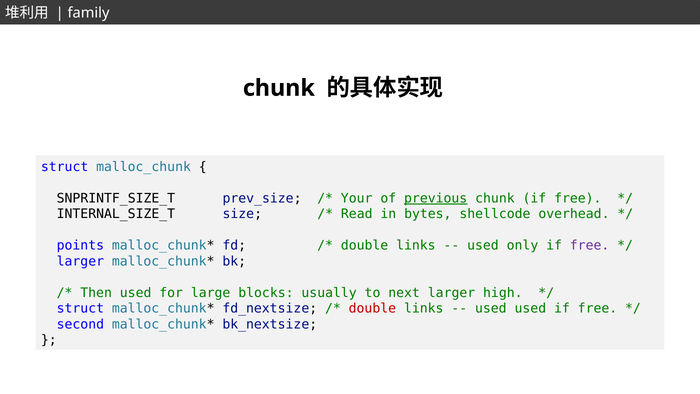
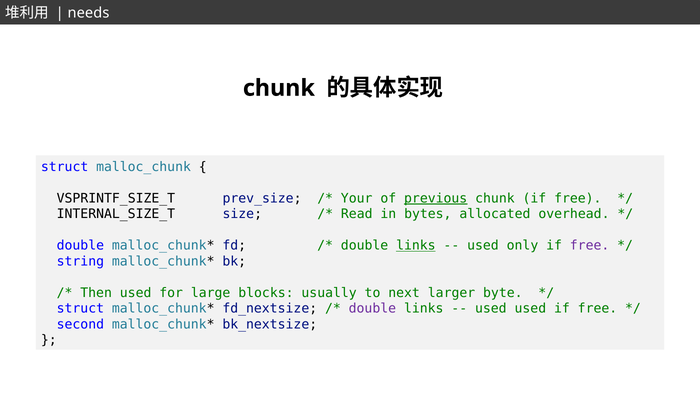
family: family -> needs
SNPRINTF_SIZE_T: SNPRINTF_SIZE_T -> VSPRINTF_SIZE_T
shellcode: shellcode -> allocated
points at (80, 245): points -> double
links at (416, 245) underline: none -> present
larger at (80, 261): larger -> string
high: high -> byte
double at (372, 308) colour: red -> purple
